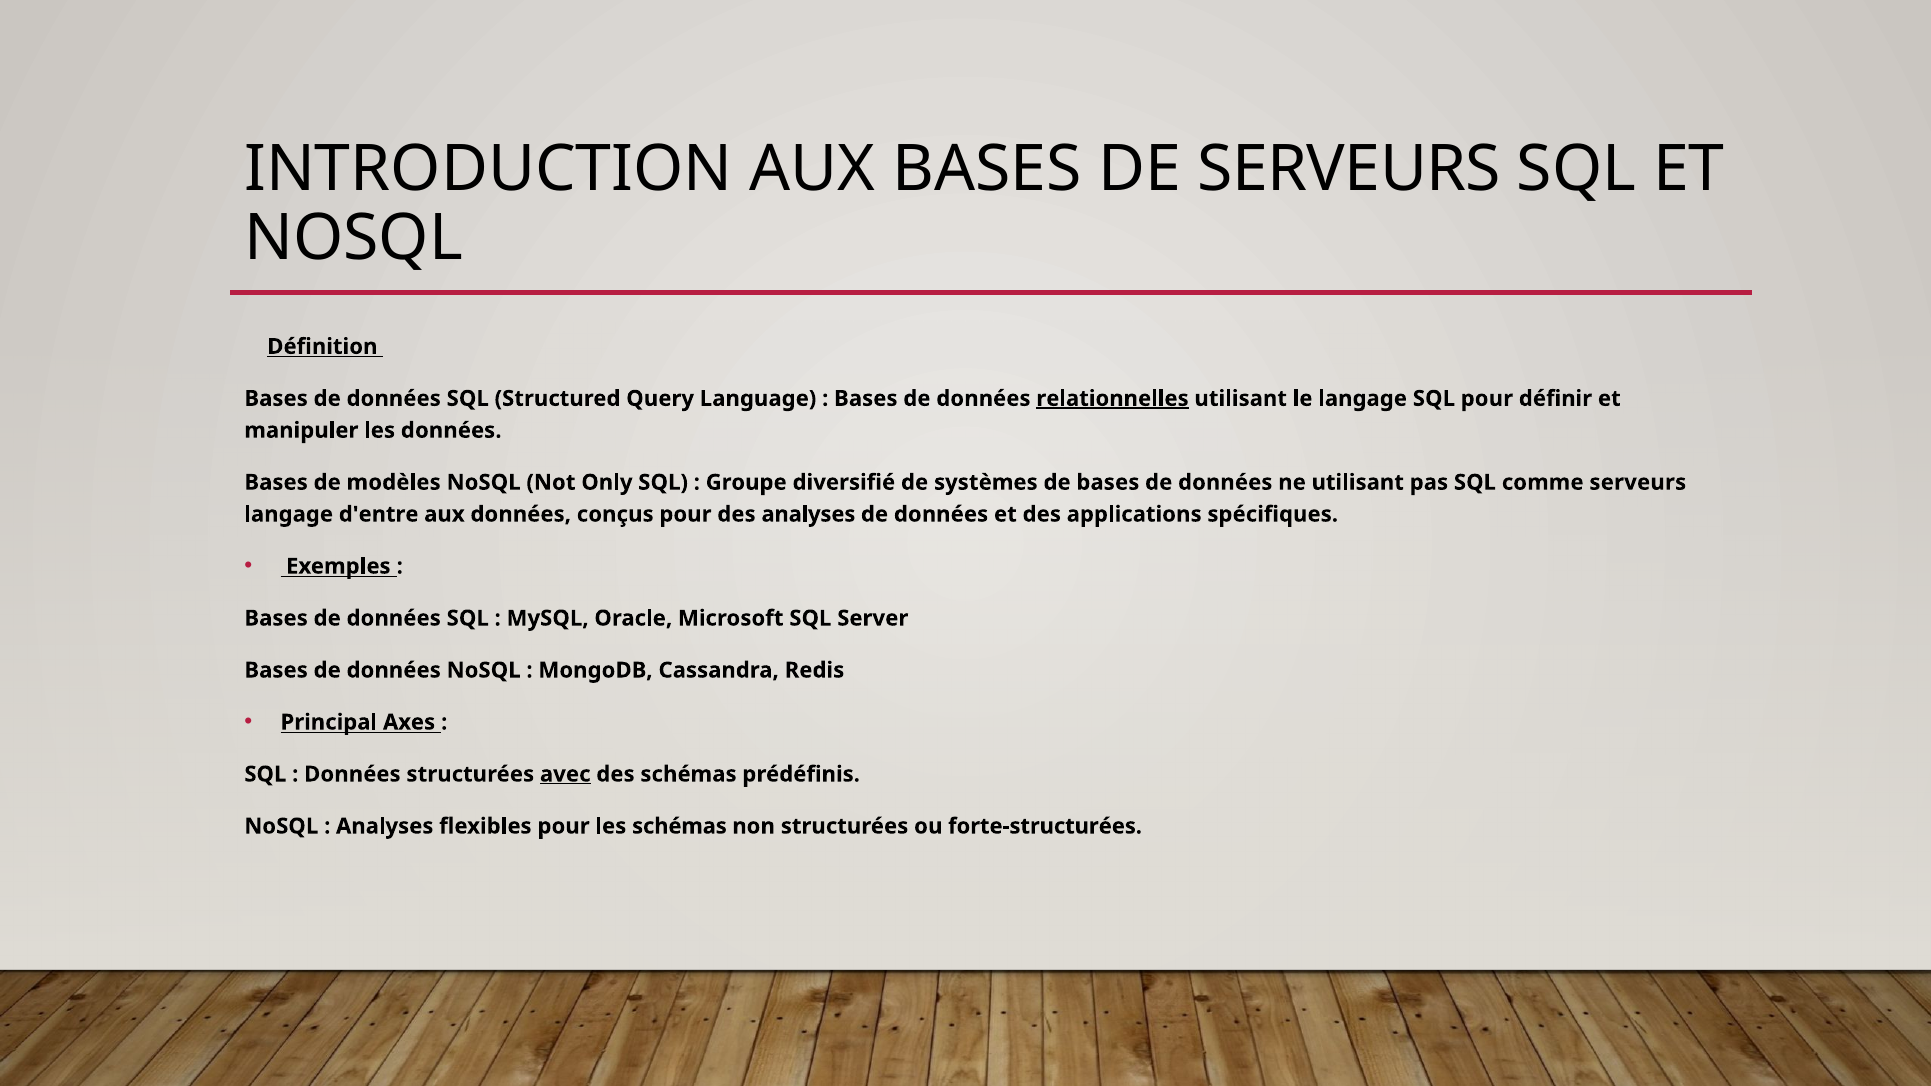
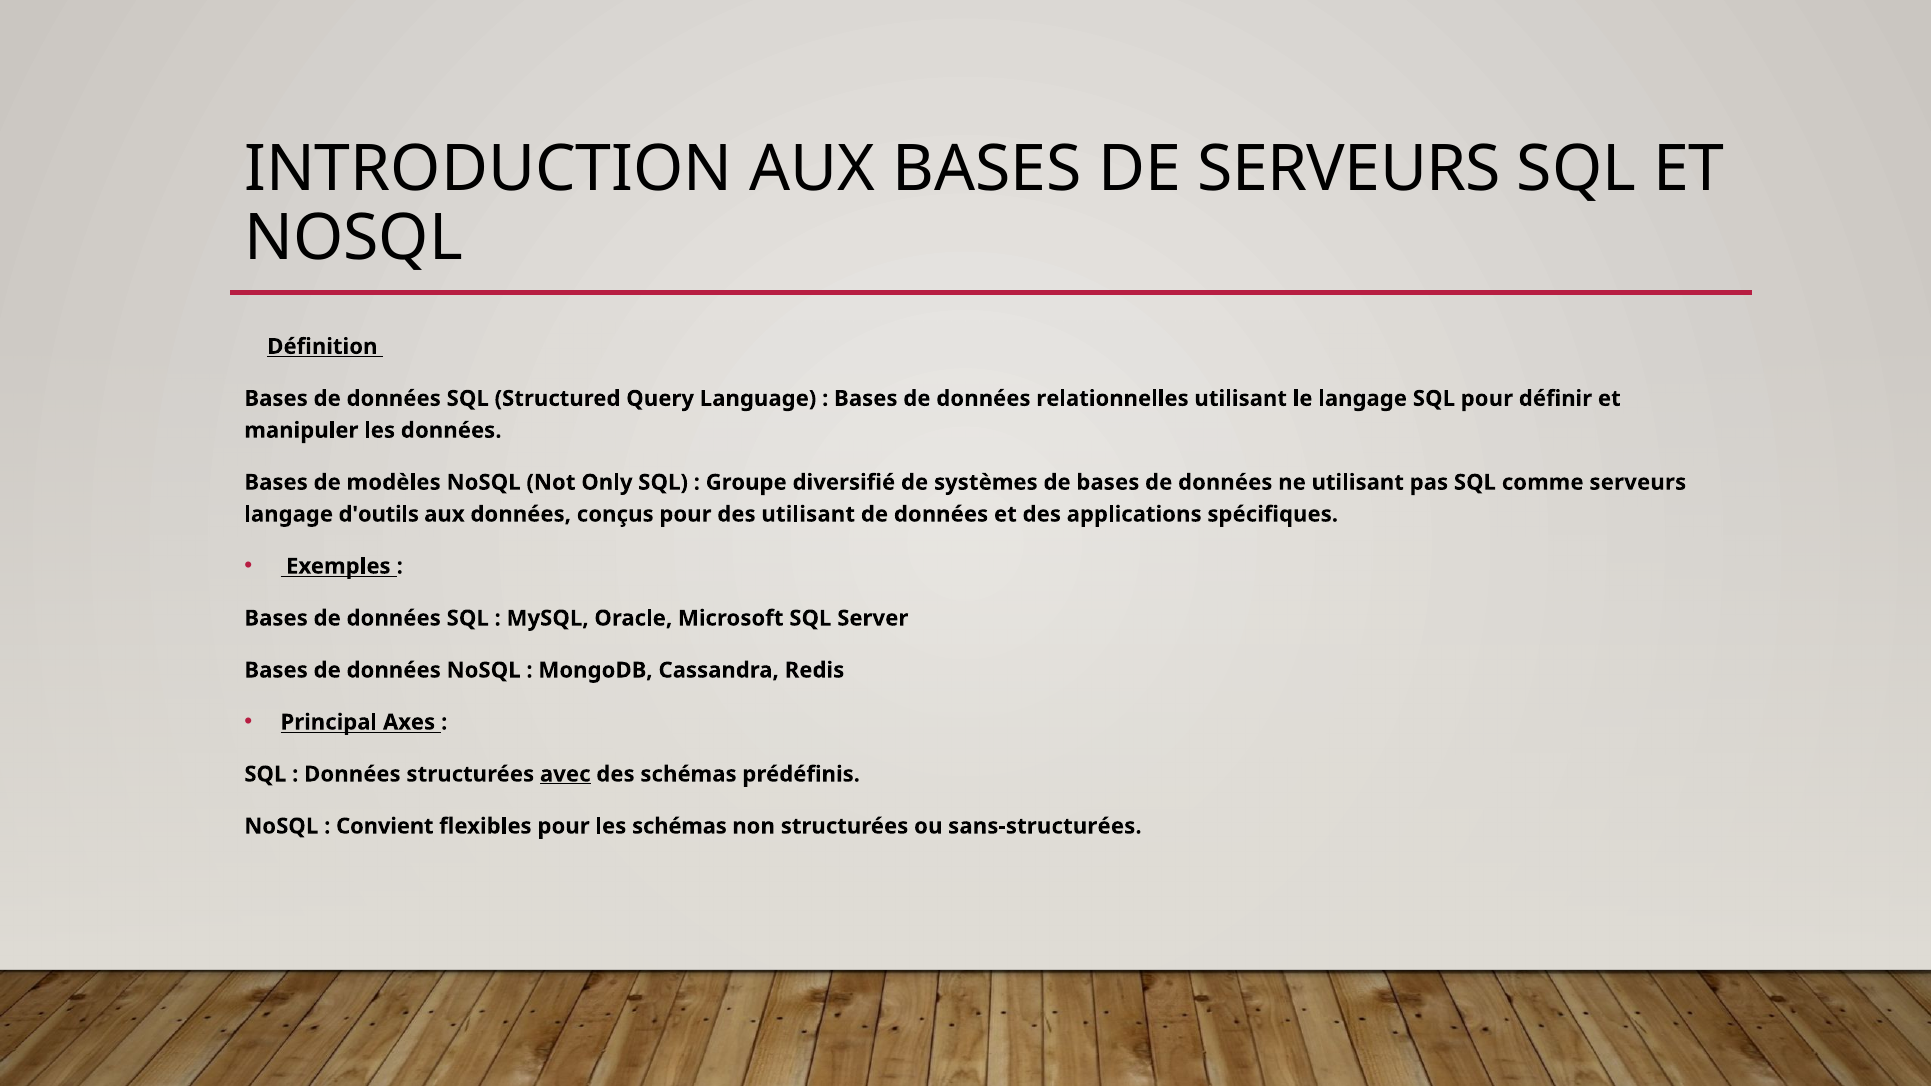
relationnelles underline: present -> none
d'entre: d'entre -> d'outils
des analyses: analyses -> utilisant
Analyses at (385, 826): Analyses -> Convient
forte-structurées: forte-structurées -> sans-structurées
